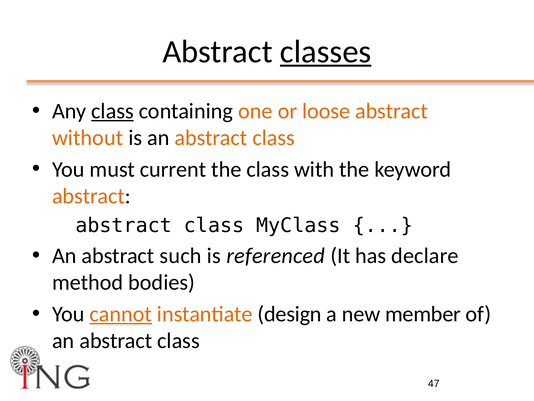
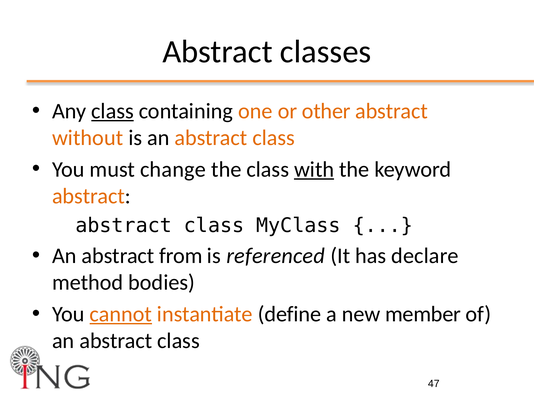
classes underline: present -> none
loose: loose -> other
current: current -> change
with underline: none -> present
such: such -> from
design: design -> define
